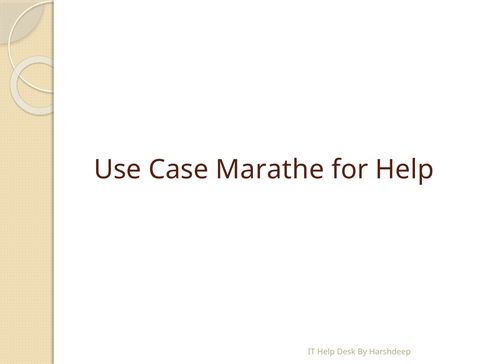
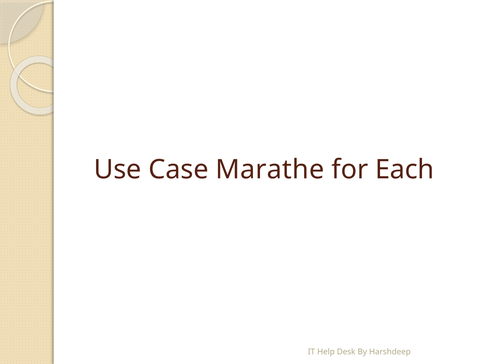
for Help: Help -> Each
